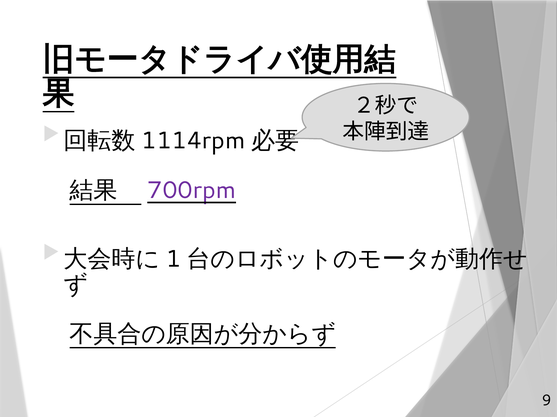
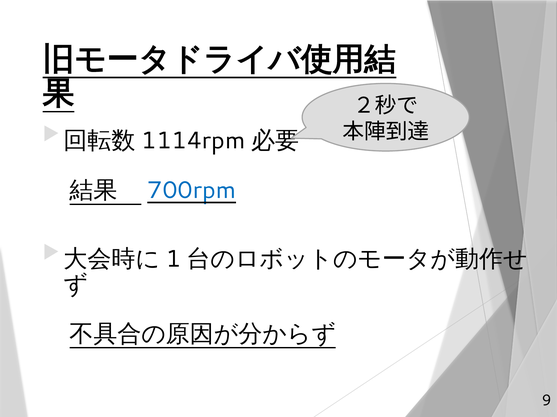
700rpm colour: purple -> blue
